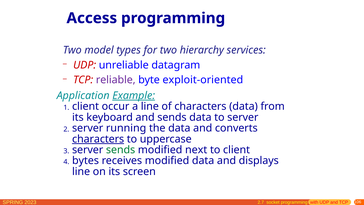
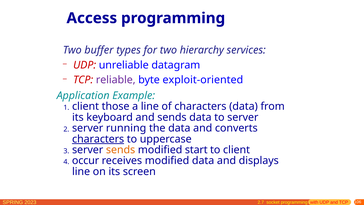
model: model -> buffer
Example underline: present -> none
occur: occur -> those
sends at (121, 150) colour: green -> orange
next: next -> start
bytes: bytes -> occur
